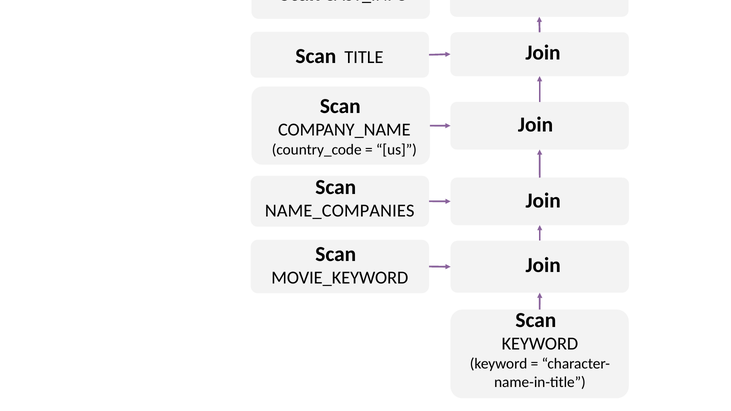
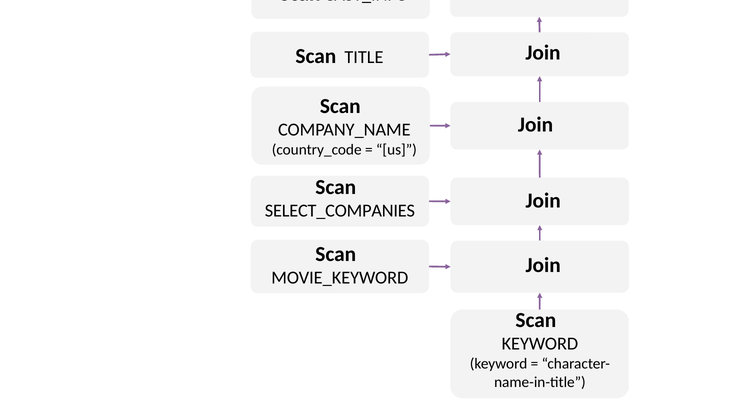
NAME_COMPANIES: NAME_COMPANIES -> SELECT_COMPANIES
